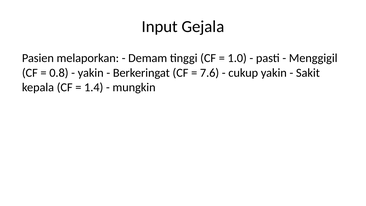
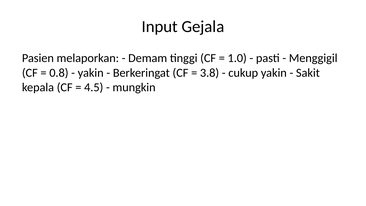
7.6: 7.6 -> 3.8
1.4: 1.4 -> 4.5
